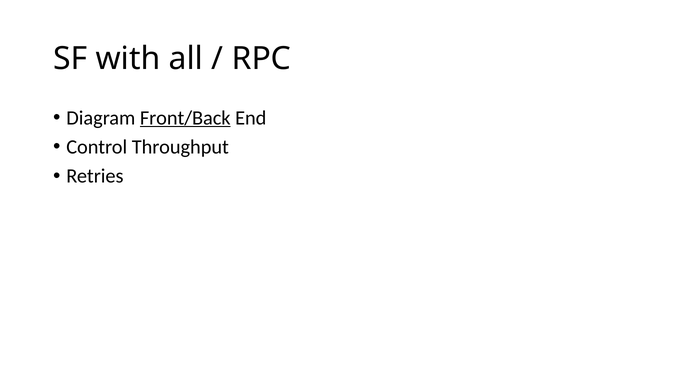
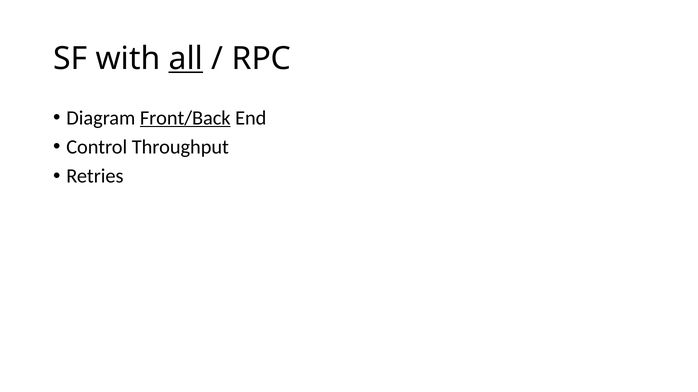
all underline: none -> present
